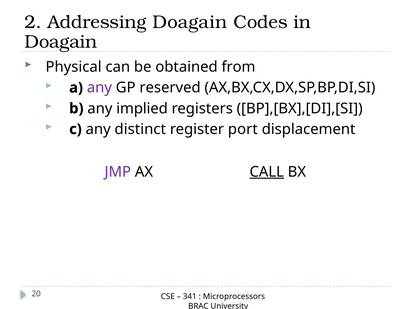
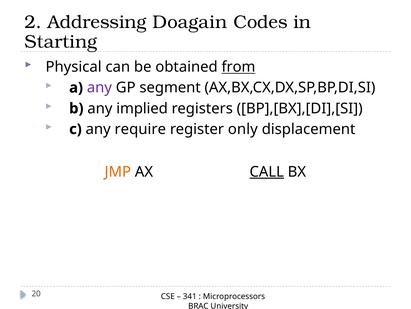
Doagain at (61, 42): Doagain -> Starting
from underline: none -> present
reserved: reserved -> segment
distinct: distinct -> require
port: port -> only
JMP colour: purple -> orange
